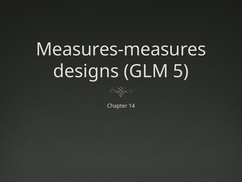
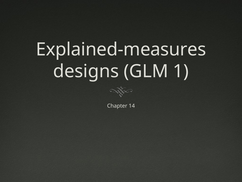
Measures-measures: Measures-measures -> Explained-measures
5: 5 -> 1
